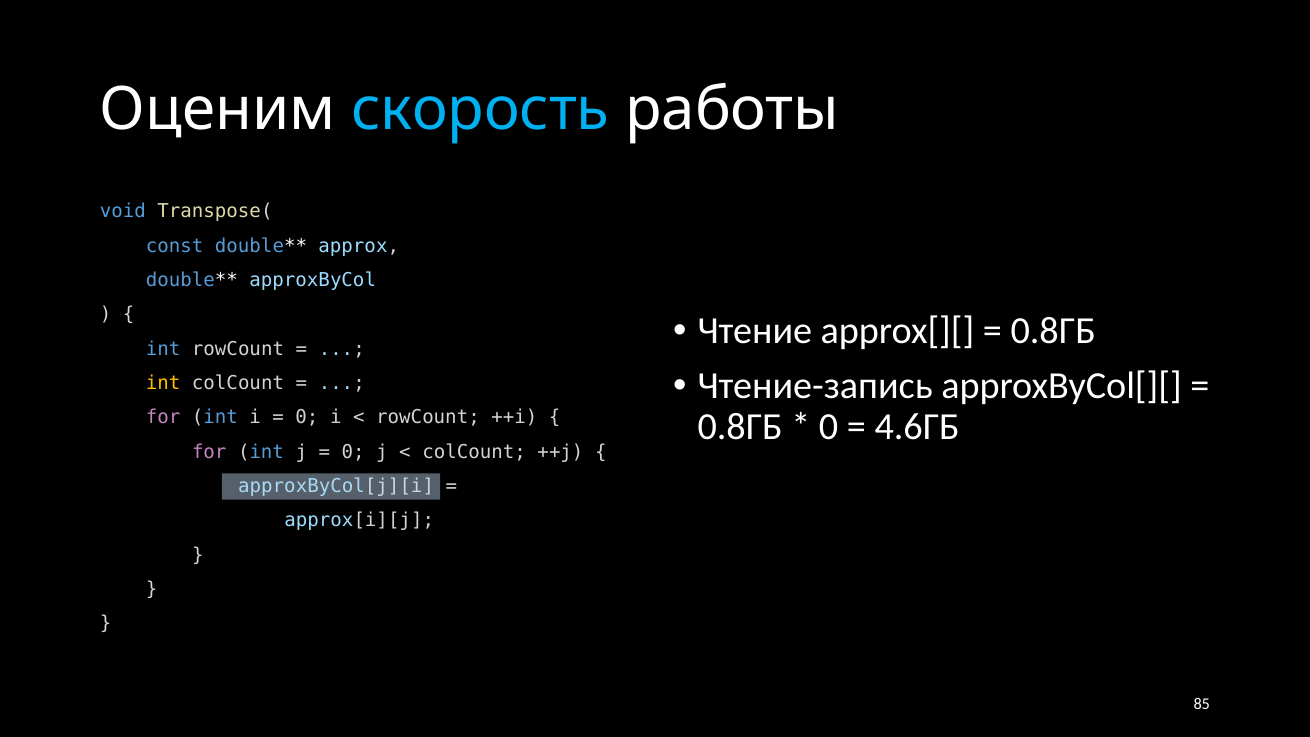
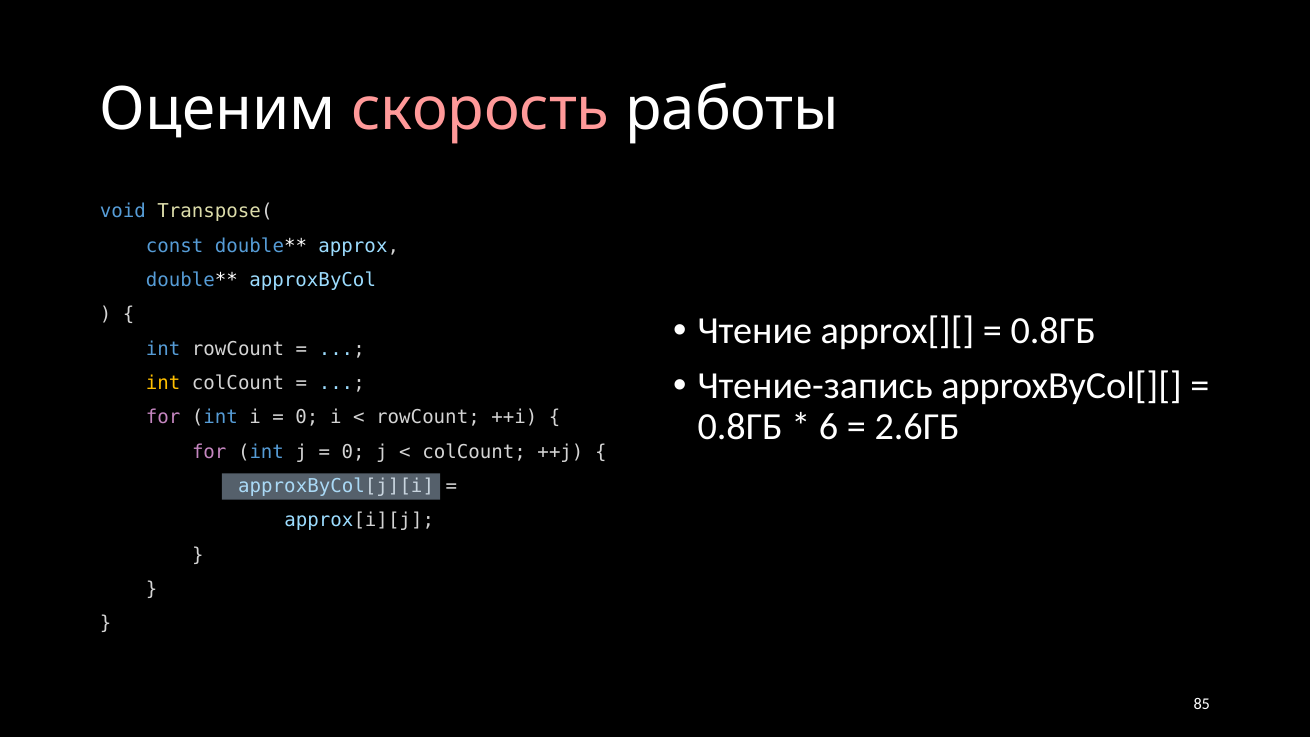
скорость colour: light blue -> pink
0 at (829, 427): 0 -> 6
4.6ГБ: 4.6ГБ -> 2.6ГБ
